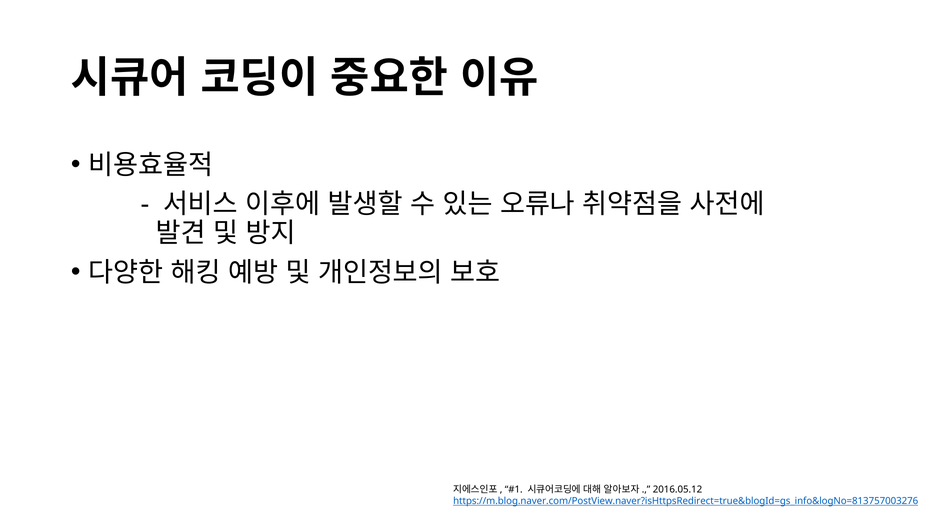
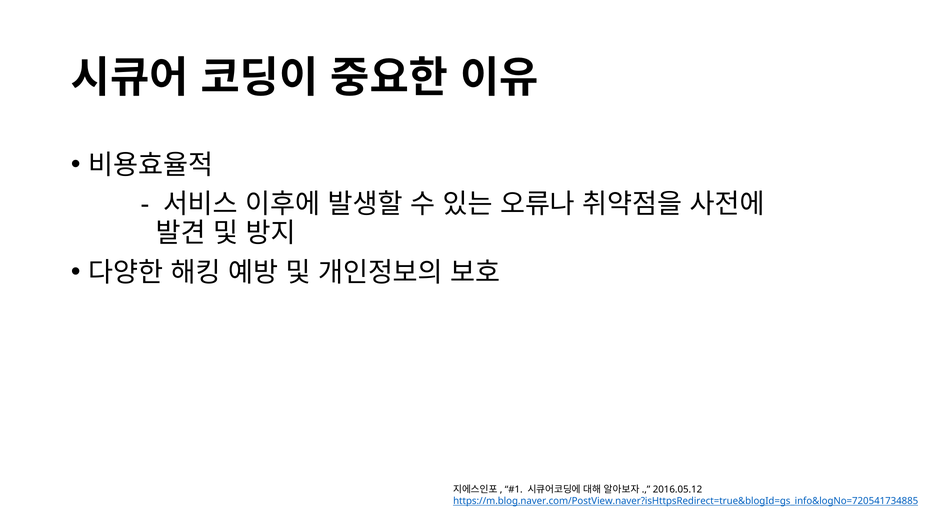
https://m.blog.naver.com/PostView.naver?isHttpsRedirect=true&blogId=gs_info&logNo=813757003276: https://m.blog.naver.com/PostView.naver?isHttpsRedirect=true&blogId=gs_info&logNo=813757003276 -> https://m.blog.naver.com/PostView.naver?isHttpsRedirect=true&blogId=gs_info&logNo=720541734885
